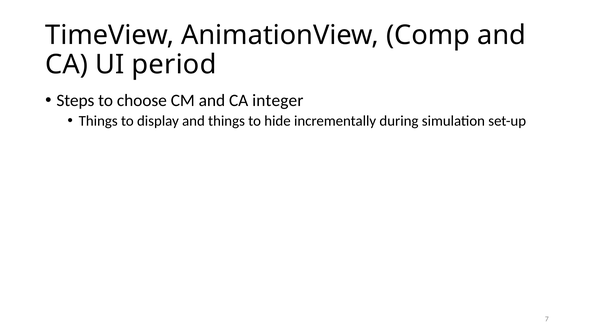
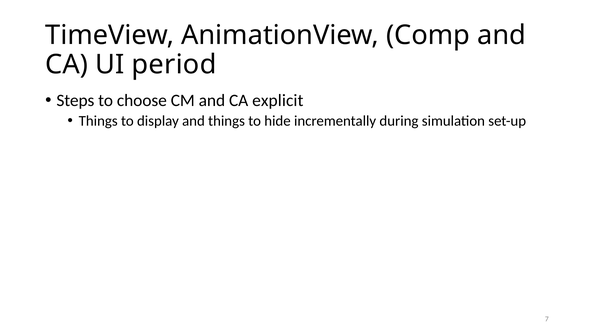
integer: integer -> explicit
